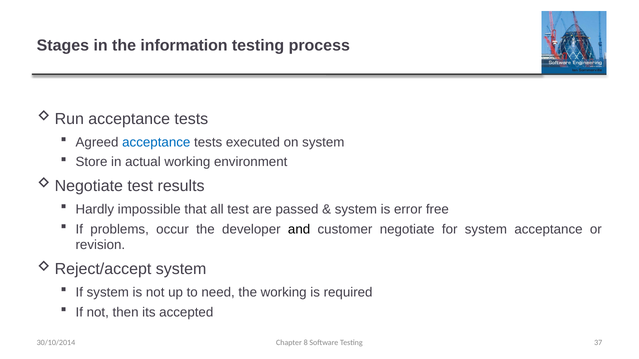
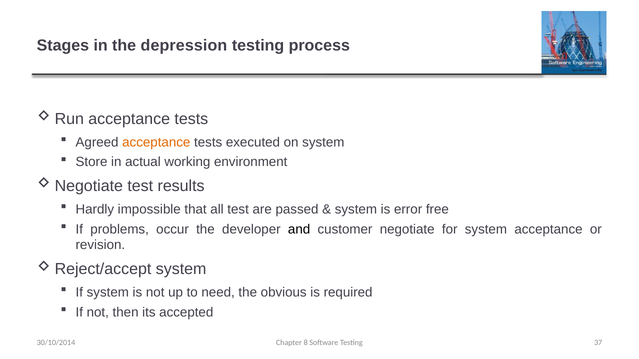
information: information -> depression
acceptance at (156, 142) colour: blue -> orange
the working: working -> obvious
